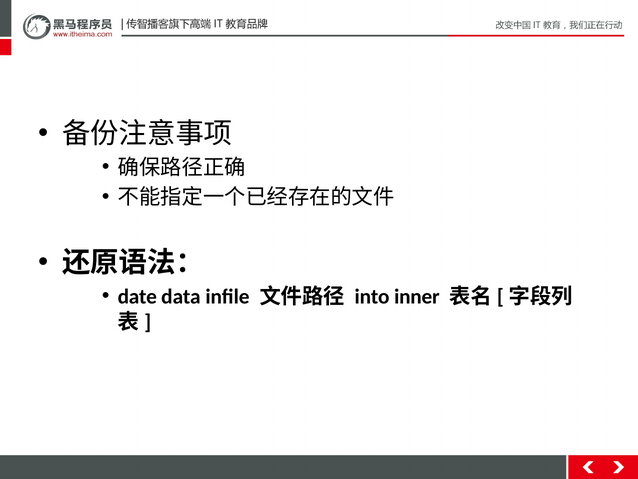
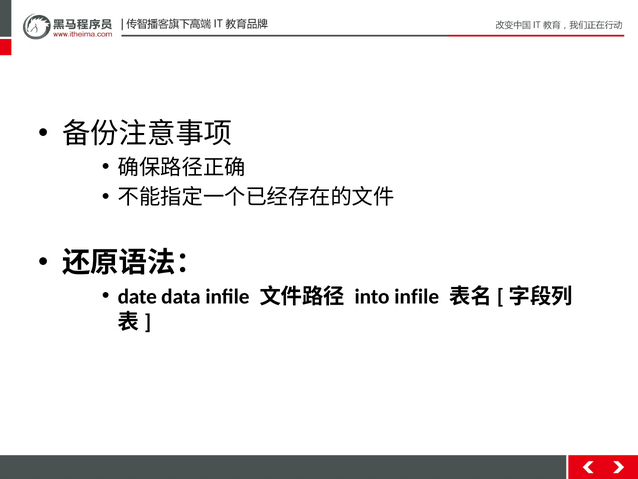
into inner: inner -> infile
